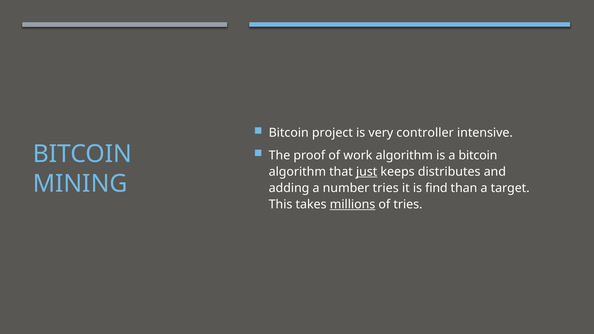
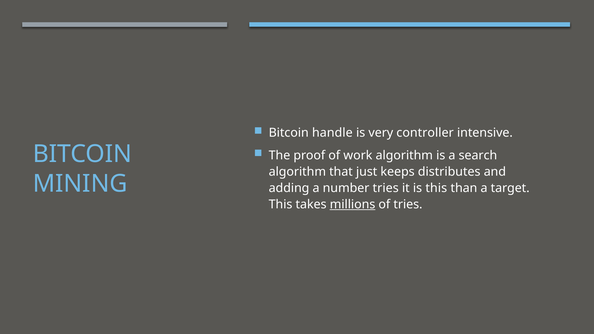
project: project -> handle
a bitcoin: bitcoin -> search
just underline: present -> none
is find: find -> this
